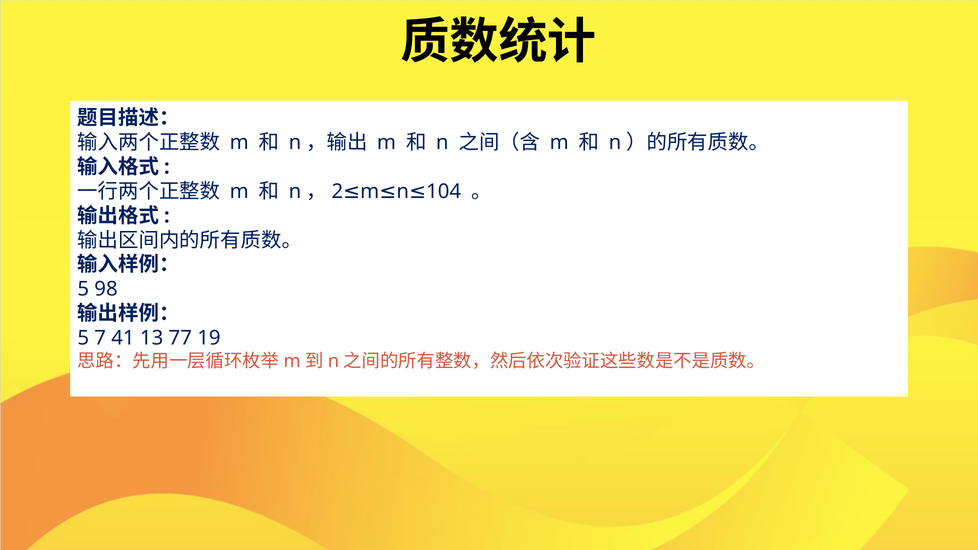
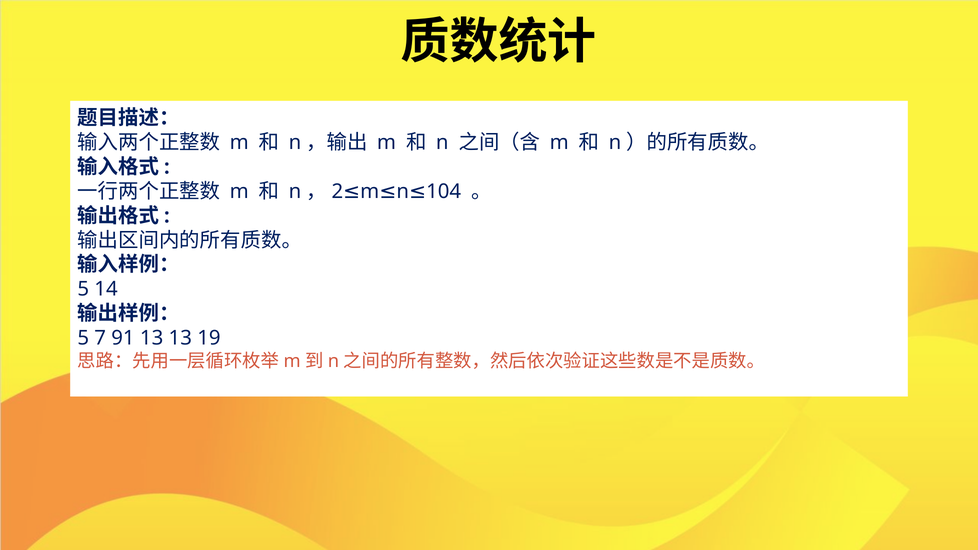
98: 98 -> 14
41: 41 -> 91
13 77: 77 -> 13
